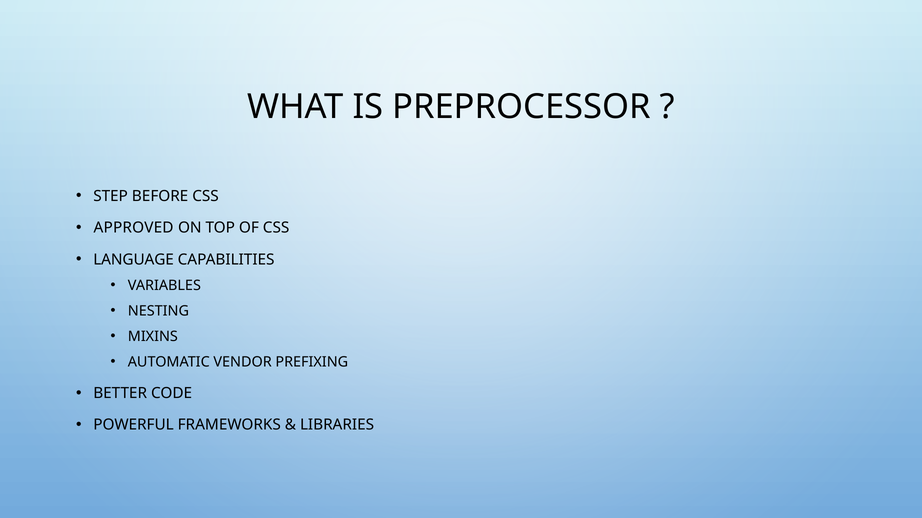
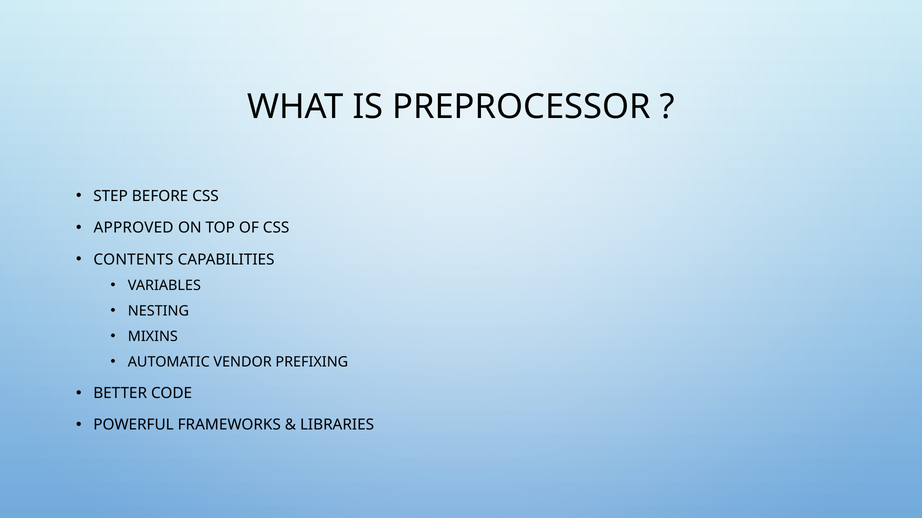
LANGUAGE: LANGUAGE -> CONTENTS
